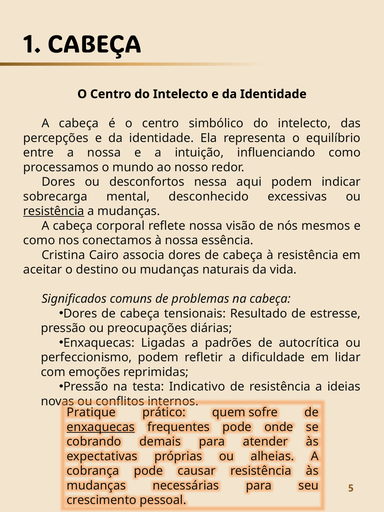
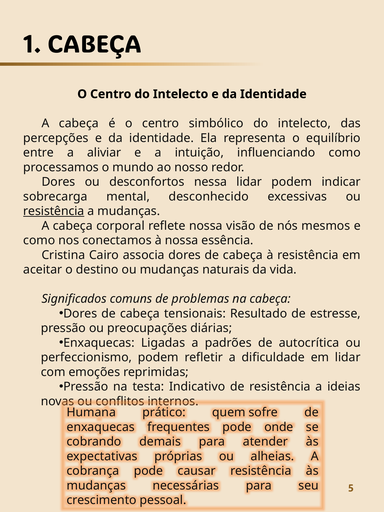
a nossa: nossa -> aliviar
nessa aqui: aqui -> lidar
Pratique: Pratique -> Humana
enxaquecas at (101, 427) underline: present -> none
